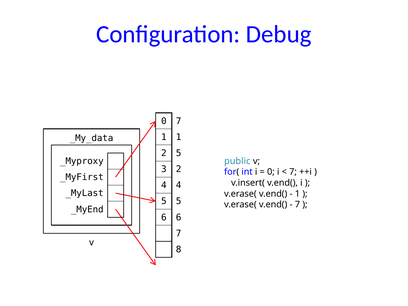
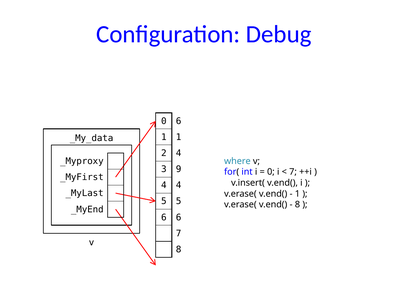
0 7: 7 -> 6
2 5: 5 -> 4
public: public -> where
3 2: 2 -> 9
7 at (297, 205): 7 -> 8
